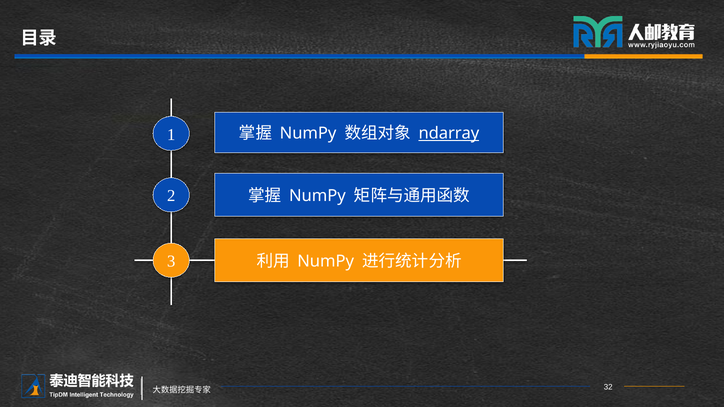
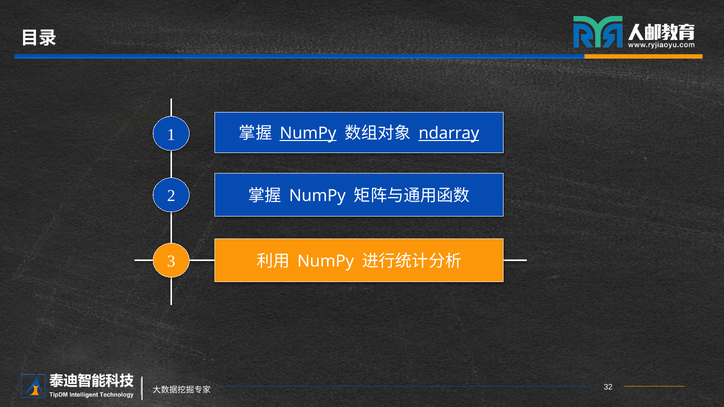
NumPy at (308, 134) underline: none -> present
